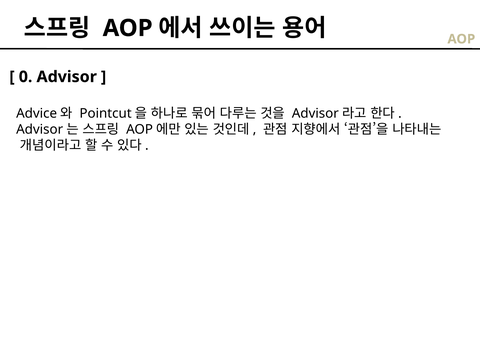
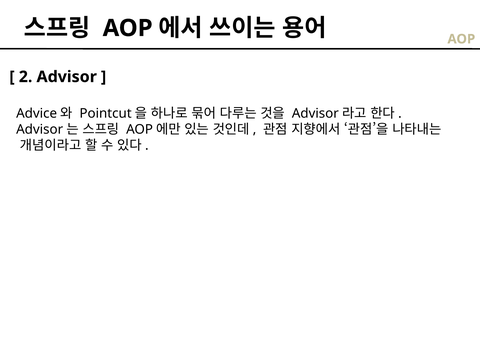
0: 0 -> 2
